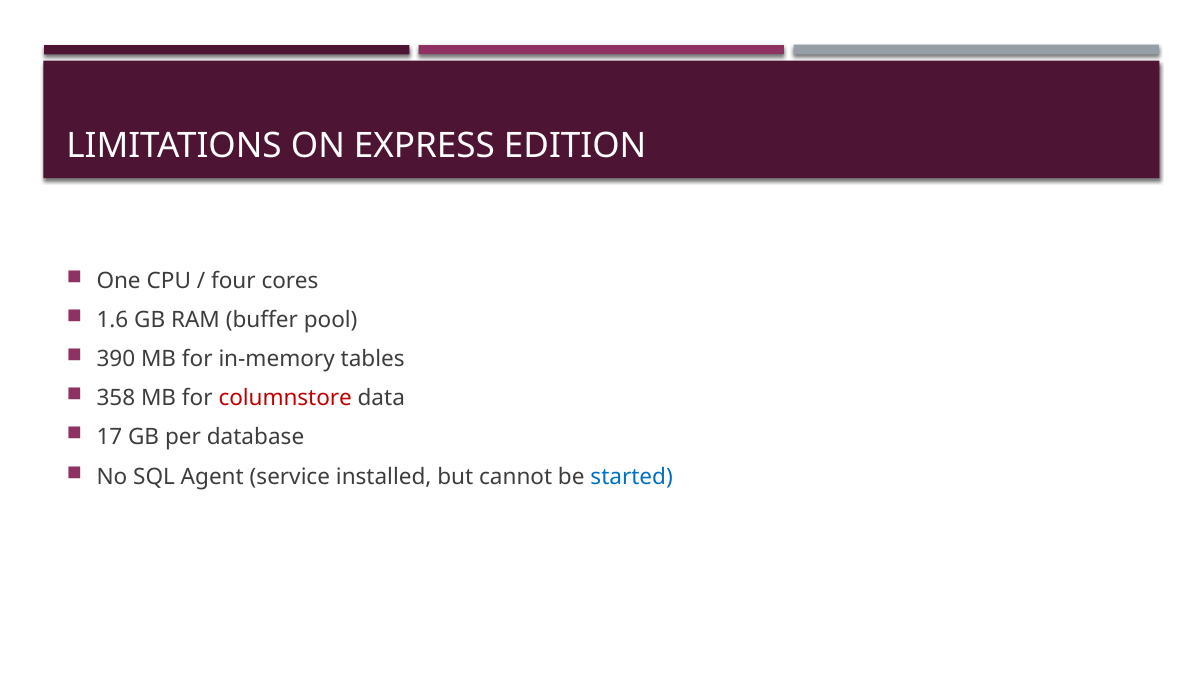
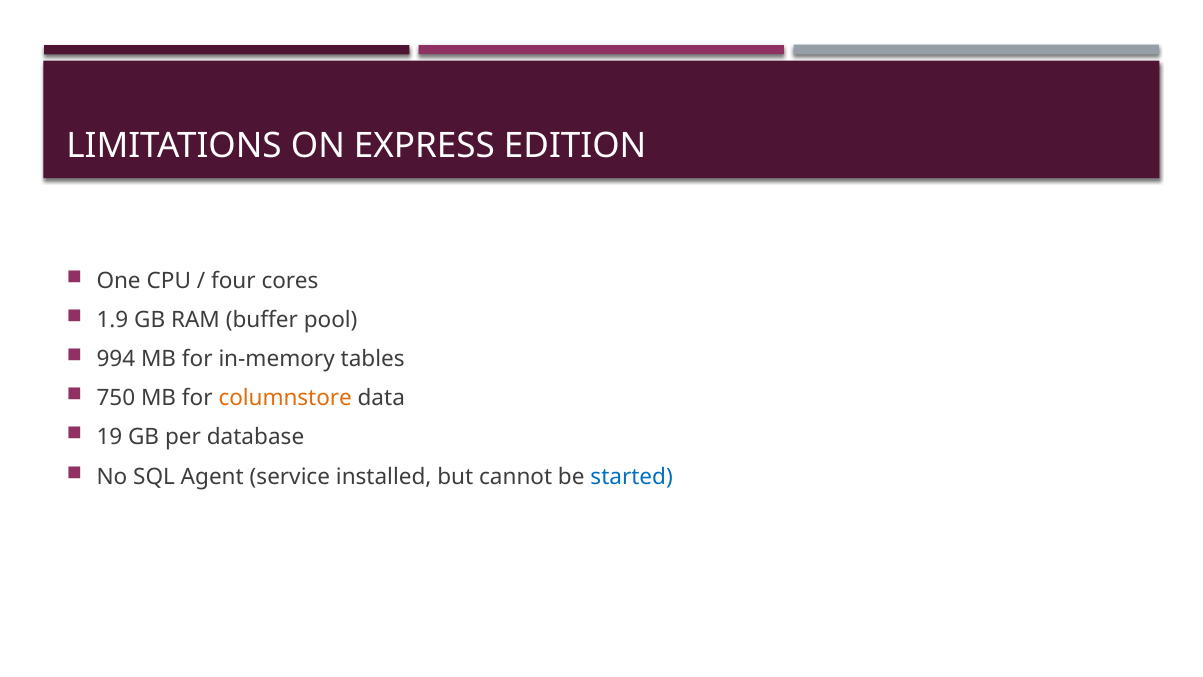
1.6: 1.6 -> 1.9
390: 390 -> 994
358: 358 -> 750
columnstore colour: red -> orange
17: 17 -> 19
